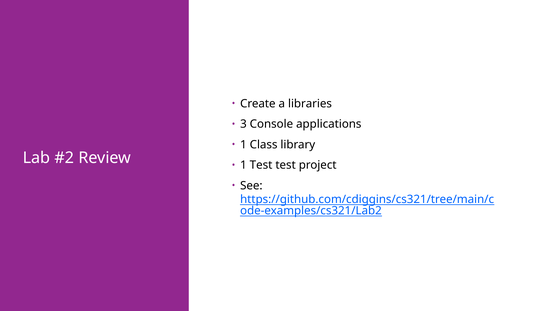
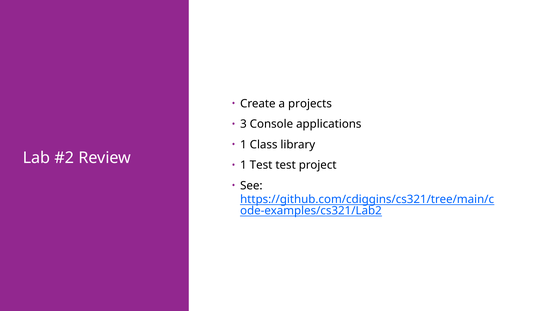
libraries: libraries -> projects
